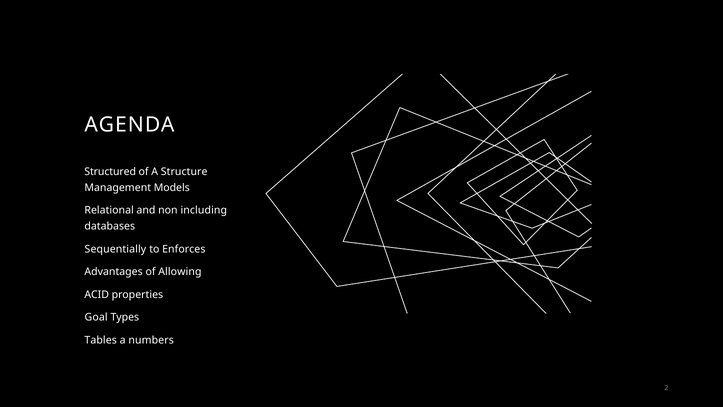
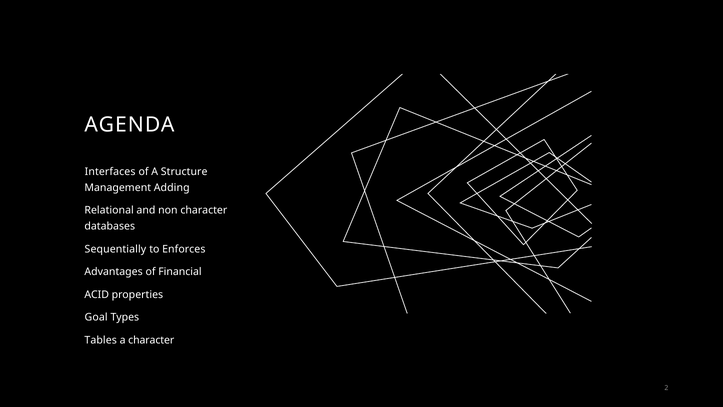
Structured: Structured -> Interfaces
Models: Models -> Adding
non including: including -> character
Allowing: Allowing -> Financial
a numbers: numbers -> character
